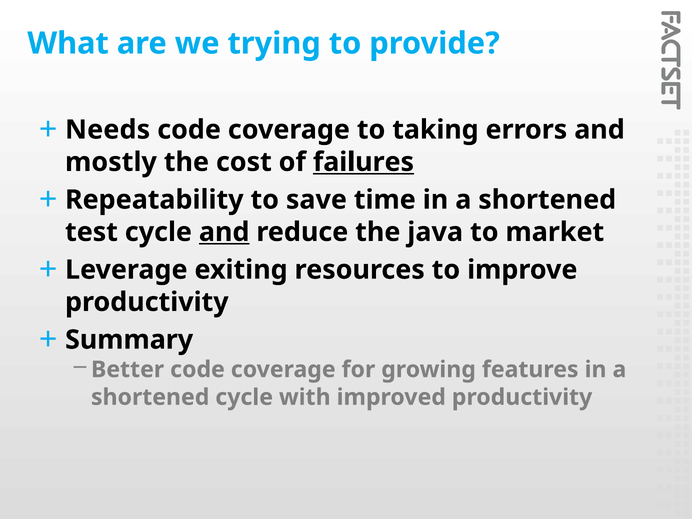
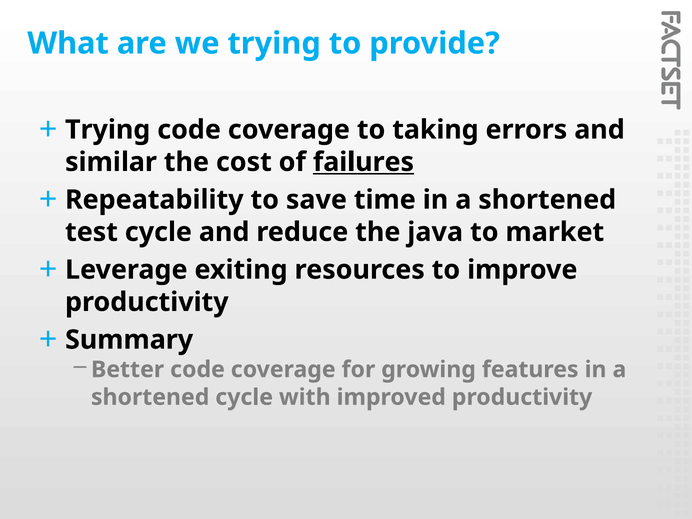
Needs at (108, 130): Needs -> Trying
mostly: mostly -> similar
and at (224, 232) underline: present -> none
